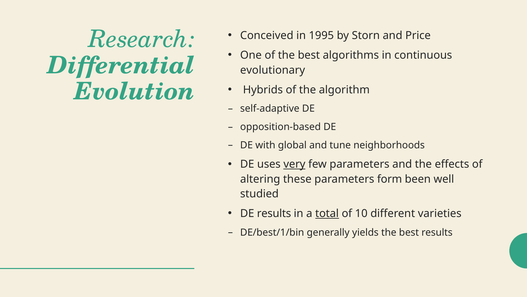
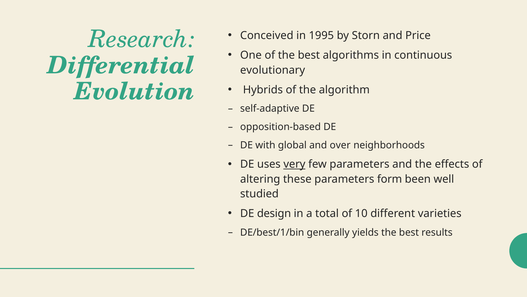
tune: tune -> over
DE results: results -> design
total underline: present -> none
